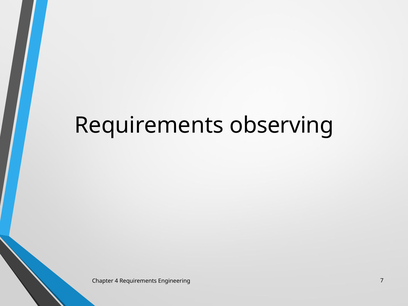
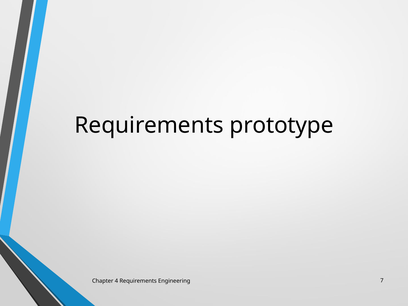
observing: observing -> prototype
